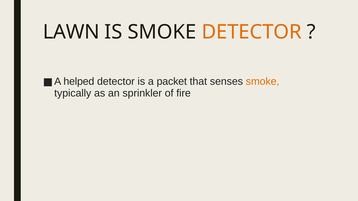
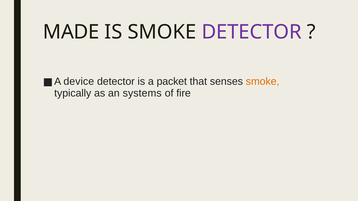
LAWN: LAWN -> MADE
DETECTOR at (252, 32) colour: orange -> purple
helped: helped -> device
sprinkler: sprinkler -> systems
